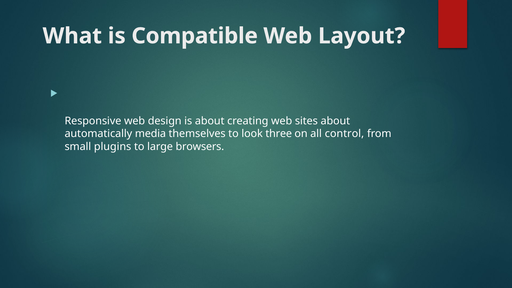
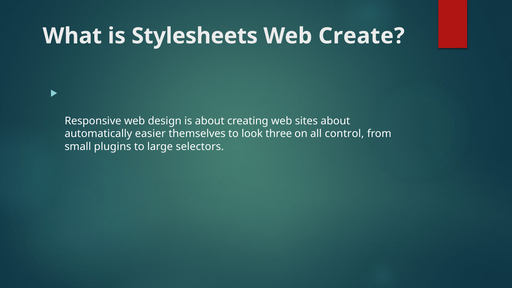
Compatible: Compatible -> Stylesheets
Layout: Layout -> Create
media: media -> easier
browsers: browsers -> selectors
